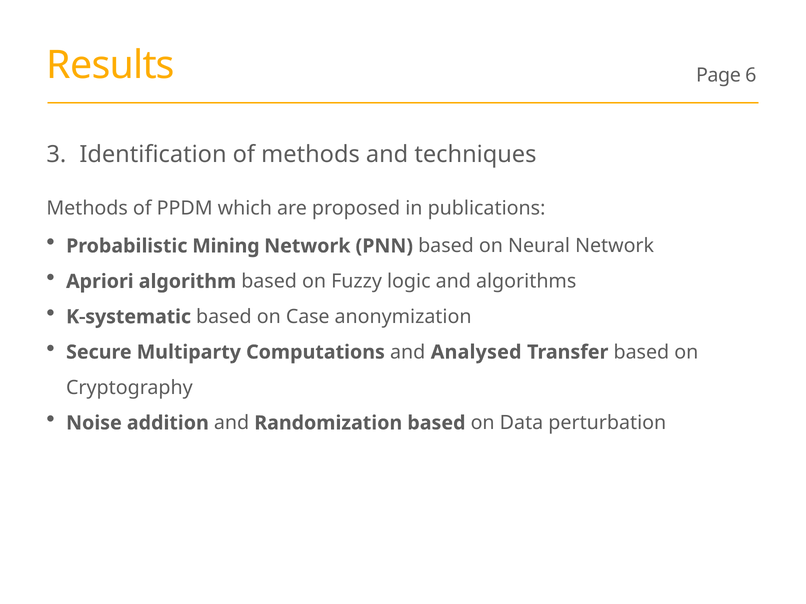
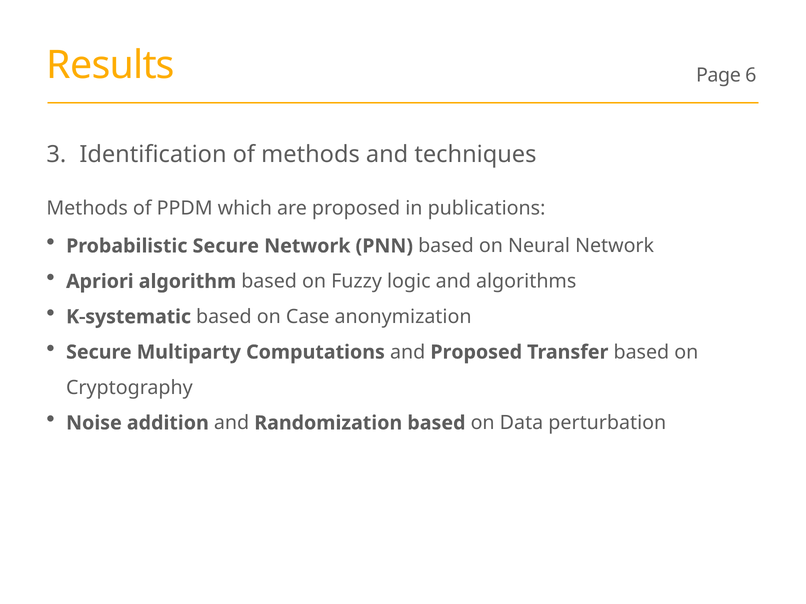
Probabilistic Mining: Mining -> Secure
and Analysed: Analysed -> Proposed
